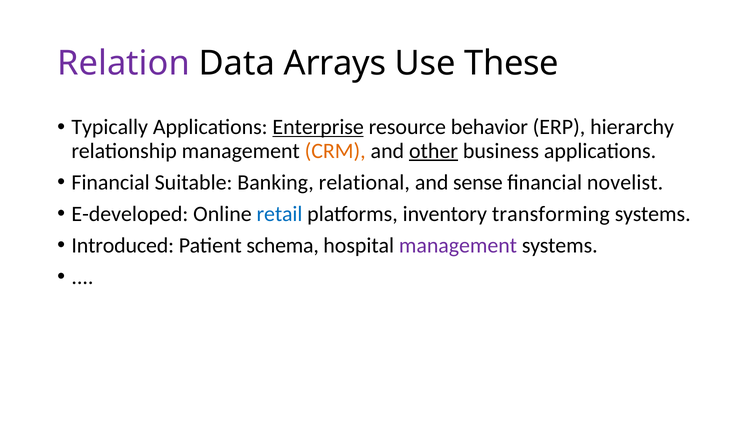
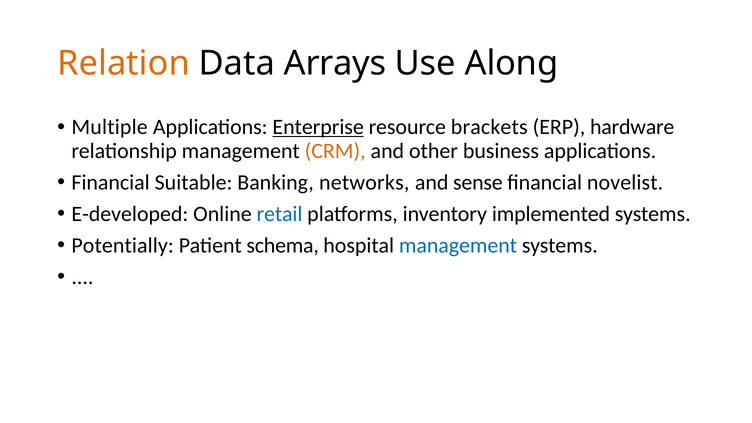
Relation colour: purple -> orange
These: These -> Along
Typically: Typically -> Multiple
behavior: behavior -> brackets
hierarchy: hierarchy -> hardware
other underline: present -> none
relational: relational -> networks
transforming: transforming -> implemented
Introduced: Introduced -> Potentially
management at (458, 245) colour: purple -> blue
